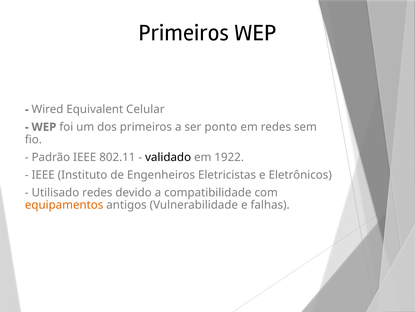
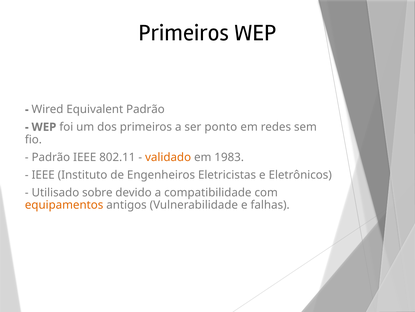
Equivalent Celular: Celular -> Padrão
validado colour: black -> orange
1922: 1922 -> 1983
Utilisado redes: redes -> sobre
